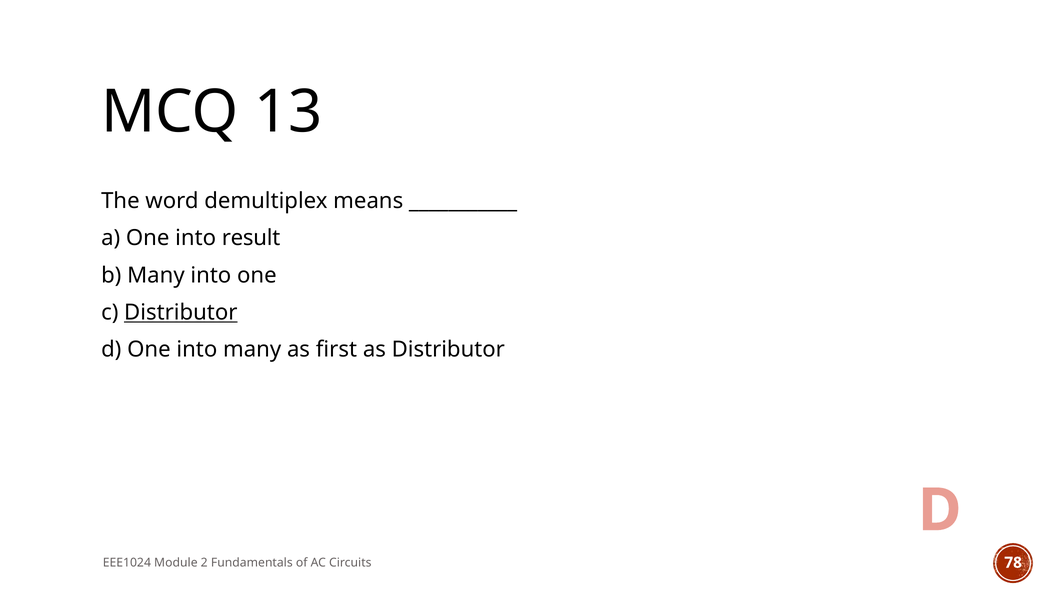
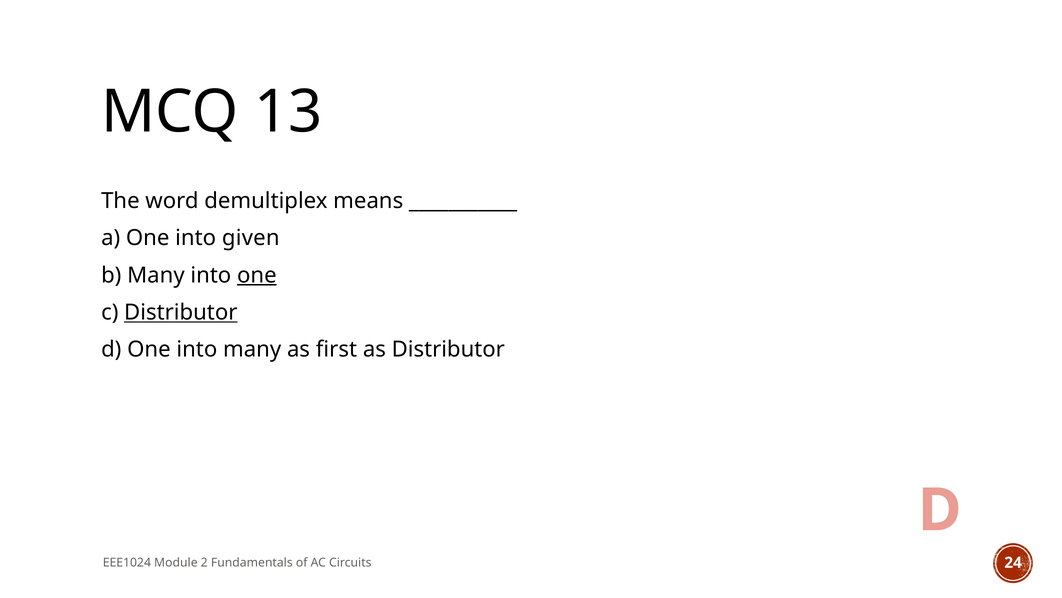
result: result -> given
one at (257, 275) underline: none -> present
78: 78 -> 24
